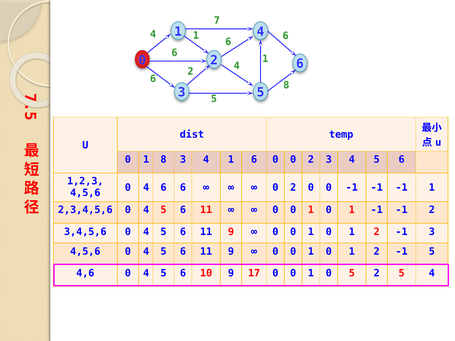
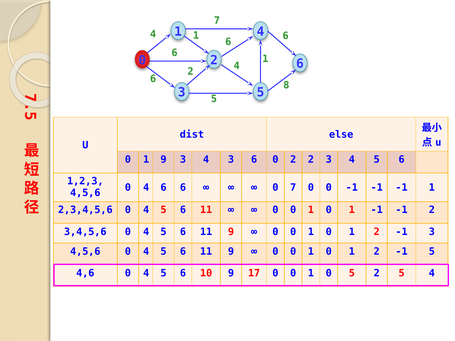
temp: temp -> else
1 8: 8 -> 9
3 4 1: 1 -> 3
6 0 0: 0 -> 2
2 at (293, 188): 2 -> 7
